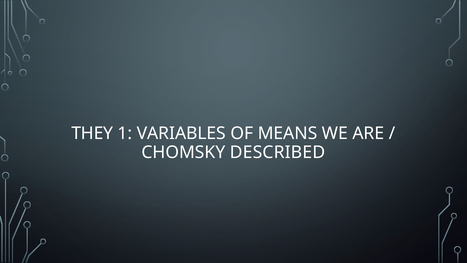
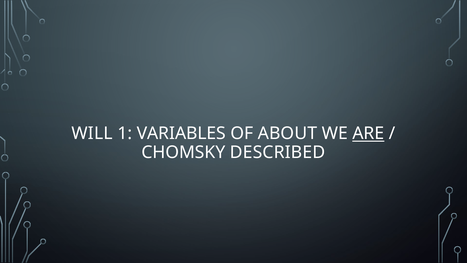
THEY: THEY -> WILL
MEANS: MEANS -> ABOUT
ARE underline: none -> present
